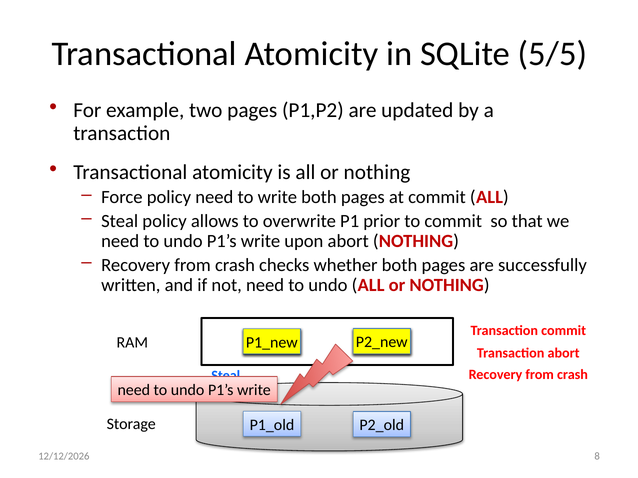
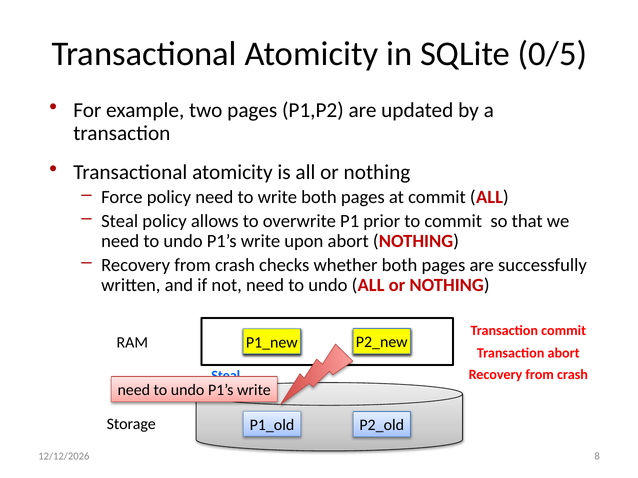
5/5: 5/5 -> 0/5
